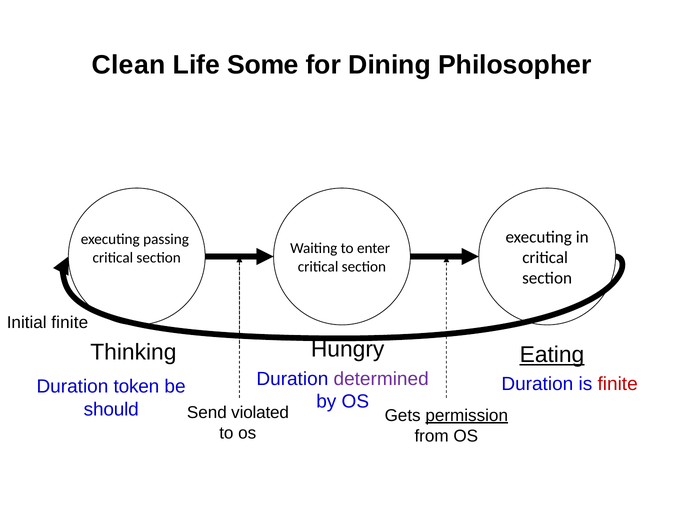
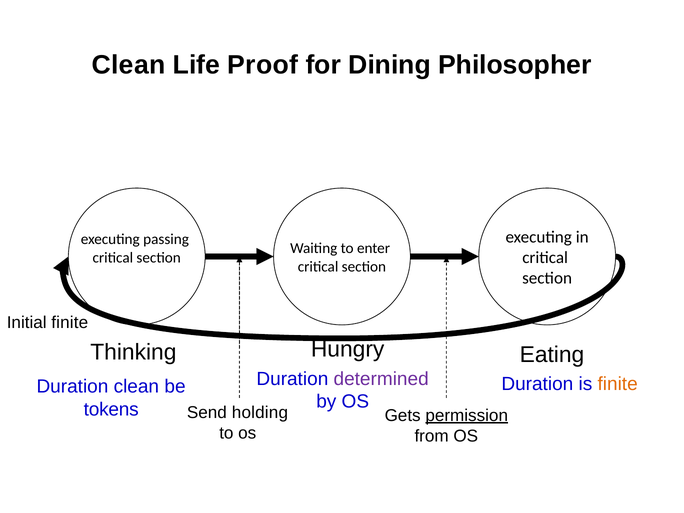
Some: Some -> Proof
Eating underline: present -> none
finite at (618, 384) colour: red -> orange
Duration token: token -> clean
should: should -> tokens
violated: violated -> holding
